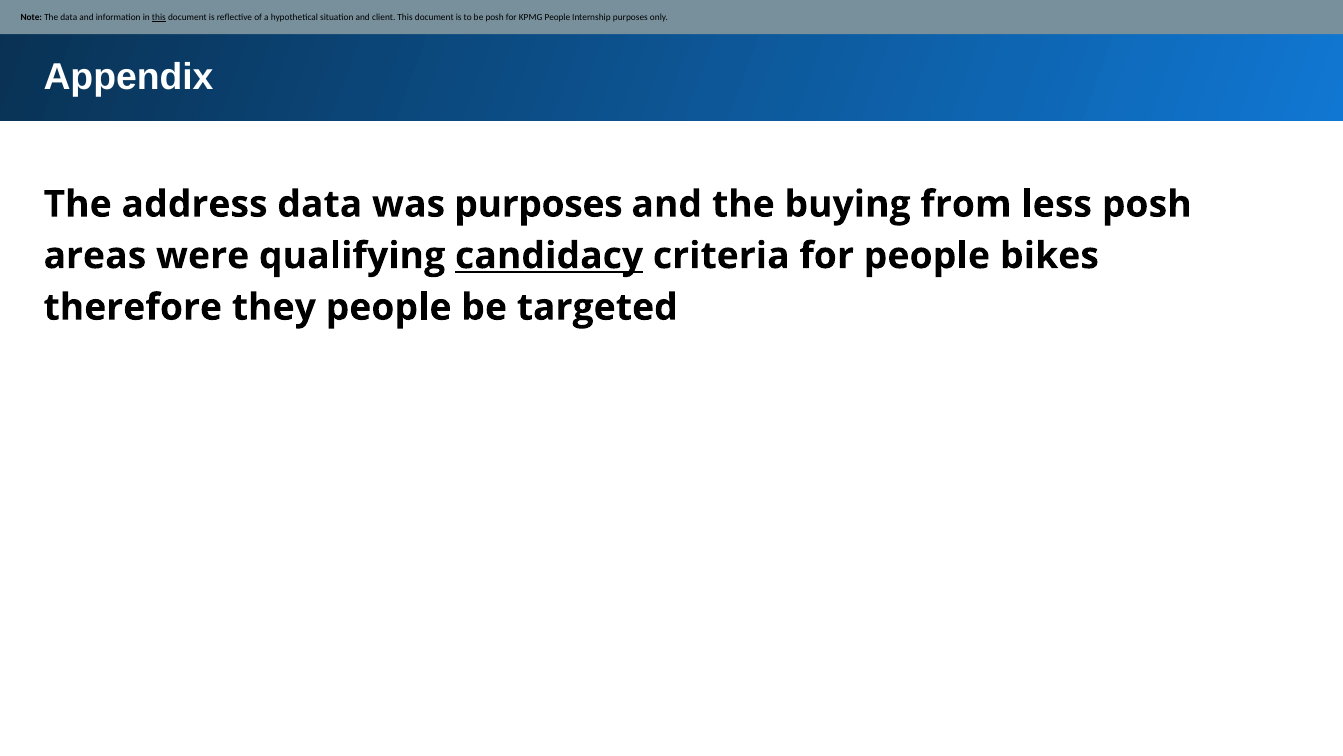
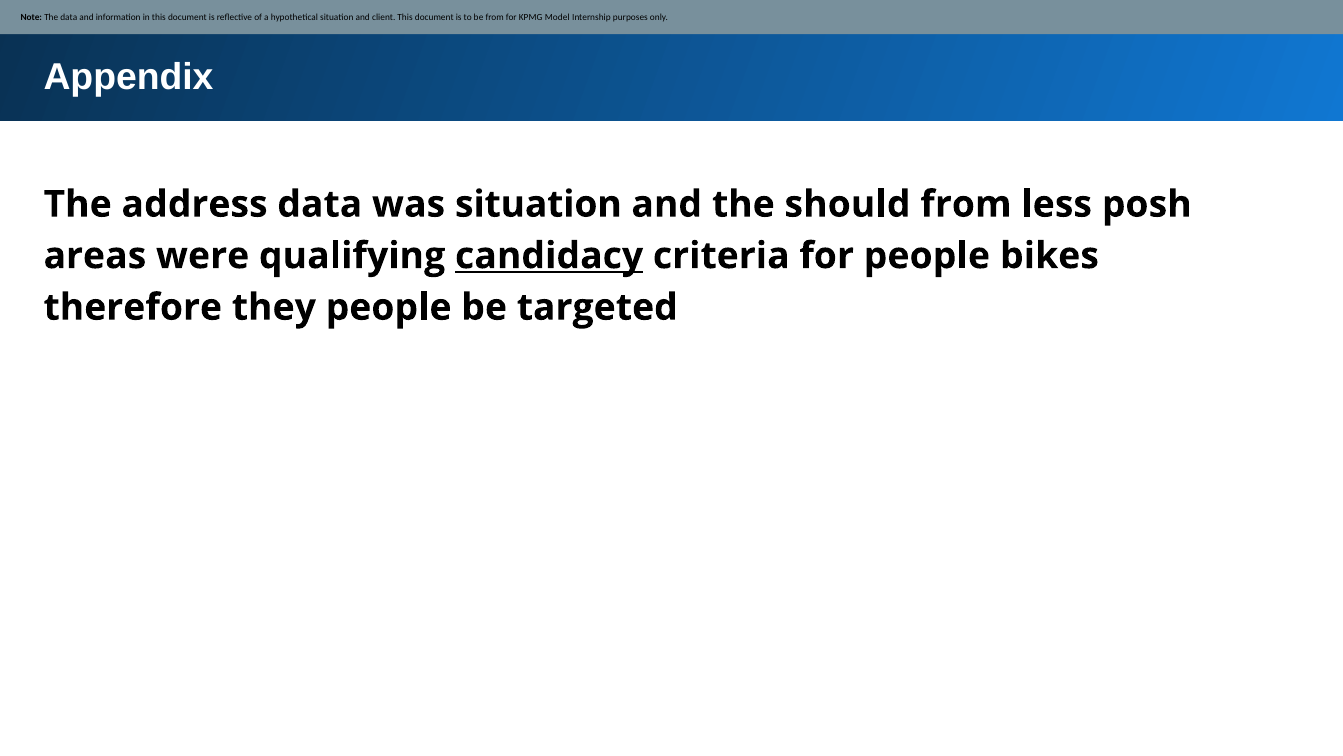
this at (159, 17) underline: present -> none
be posh: posh -> from
KPMG People: People -> Model
was purposes: purposes -> situation
buying: buying -> should
